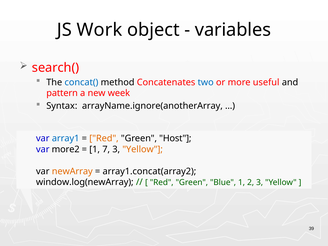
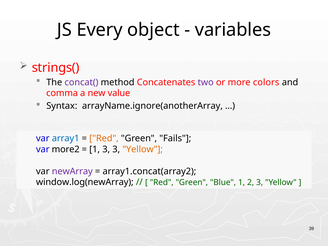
Work: Work -> Every
search(: search( -> strings(
concat( colour: blue -> purple
two colour: blue -> purple
useful: useful -> colors
pattern: pattern -> comma
week: week -> value
Host: Host -> Fails
1 7: 7 -> 3
newArray colour: orange -> purple
